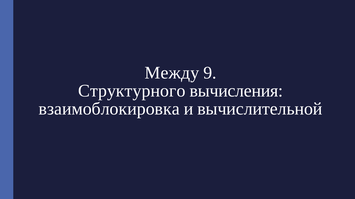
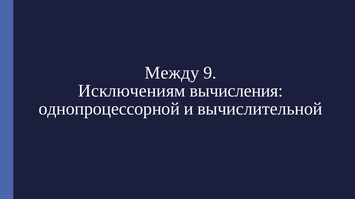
Структурного: Структурного -> Исключениям
взаимоблокировка: взаимоблокировка -> однопроцессорной
